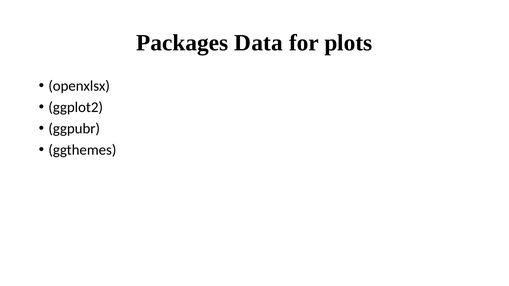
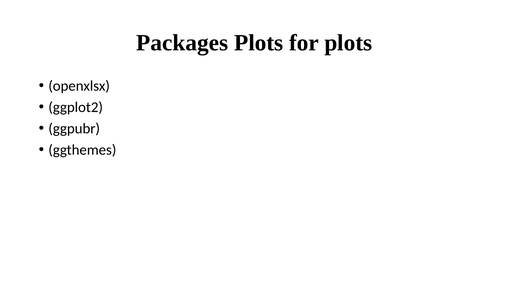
Packages Data: Data -> Plots
